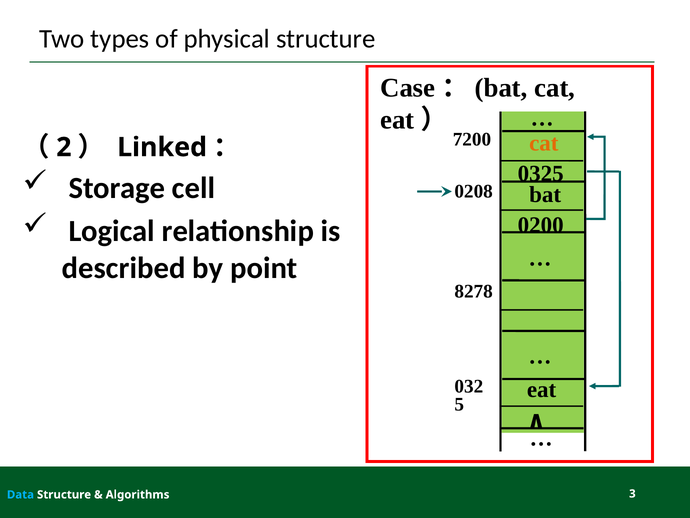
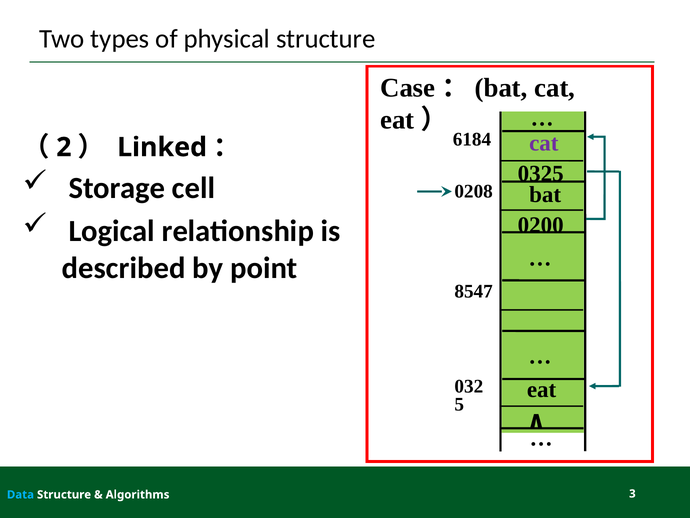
7200: 7200 -> 6184
cat at (544, 143) colour: orange -> purple
8278: 8278 -> 8547
